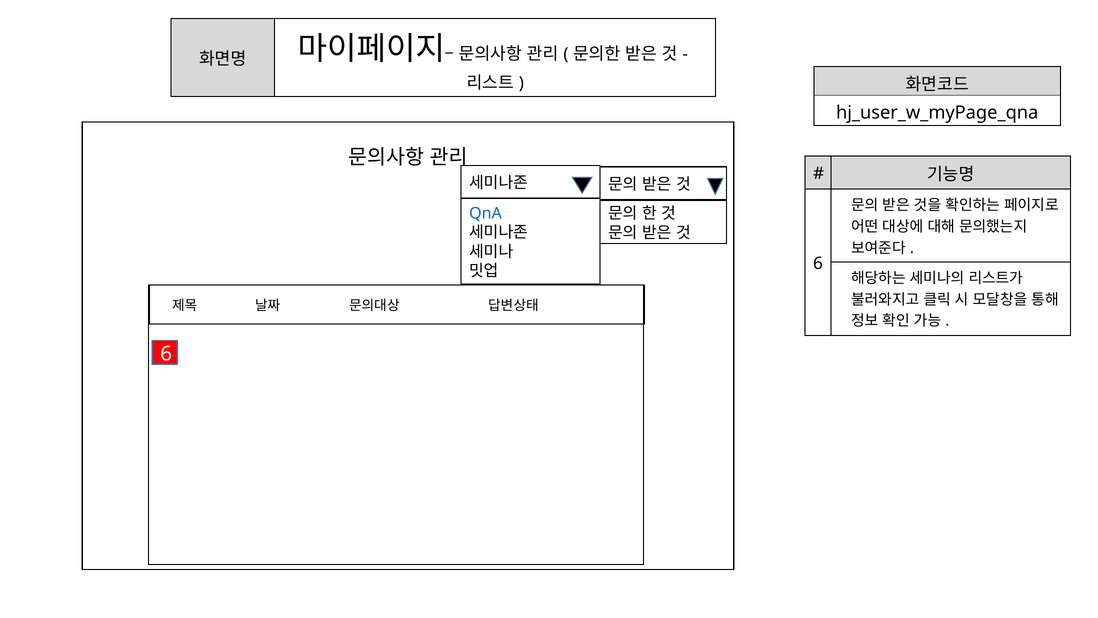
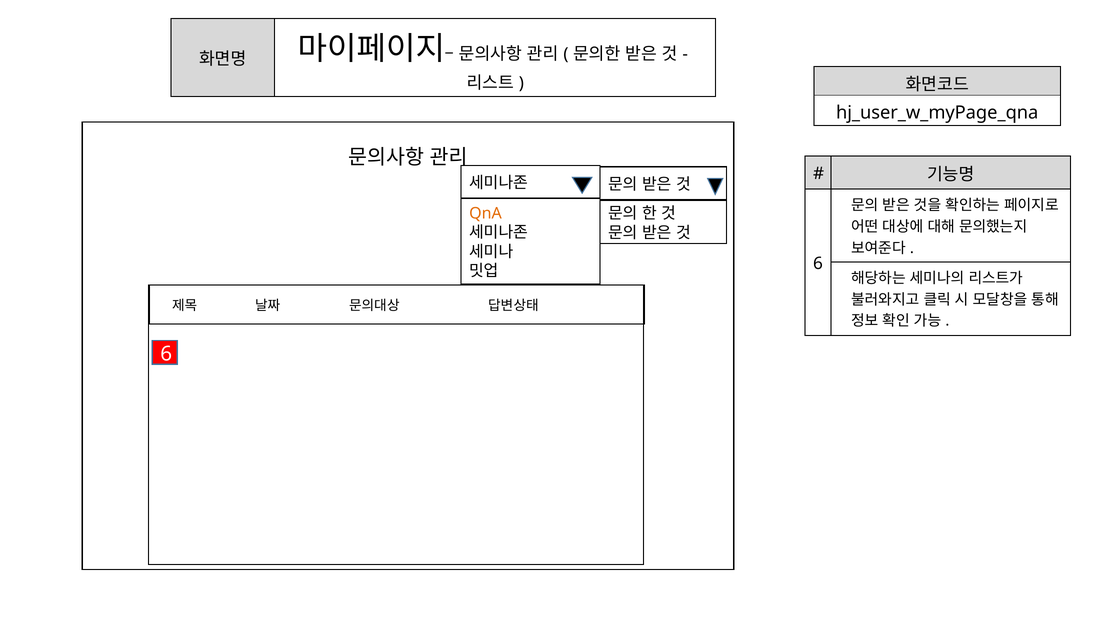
QnA colour: blue -> orange
